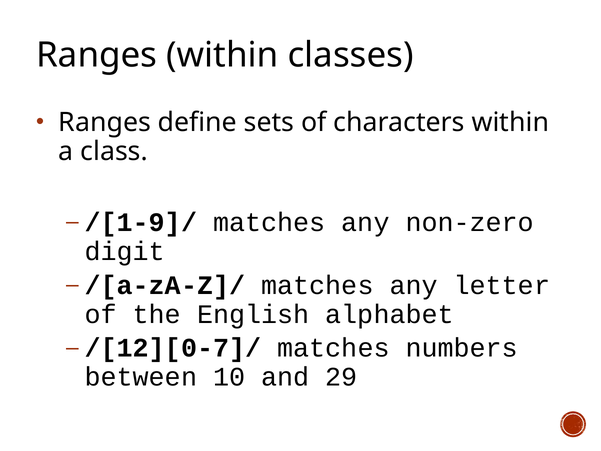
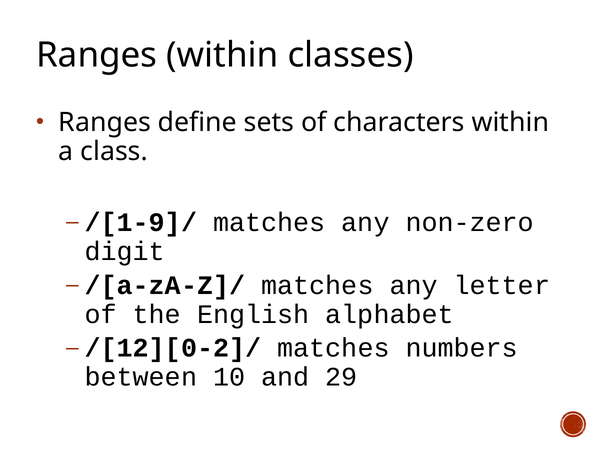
/[12][0-7]/: /[12][0-7]/ -> /[12][0-2]/
